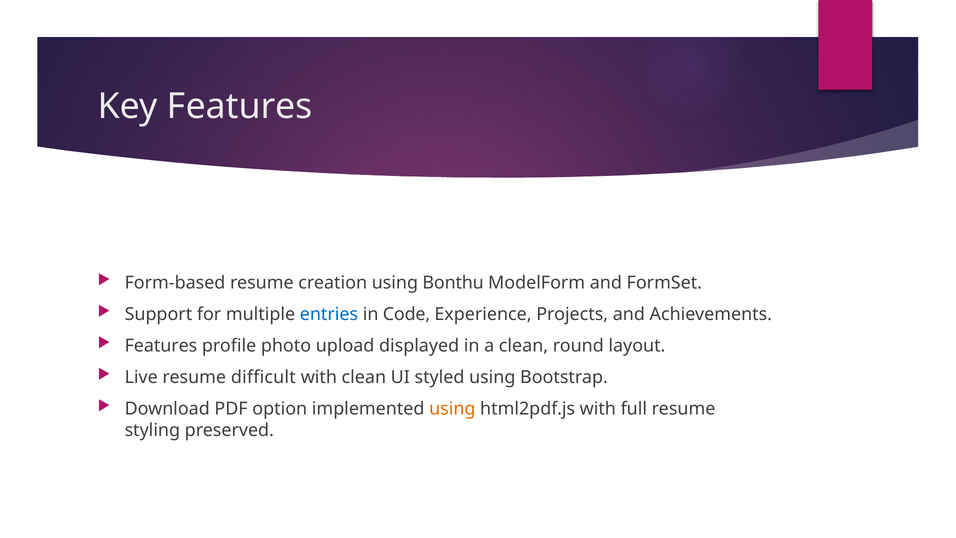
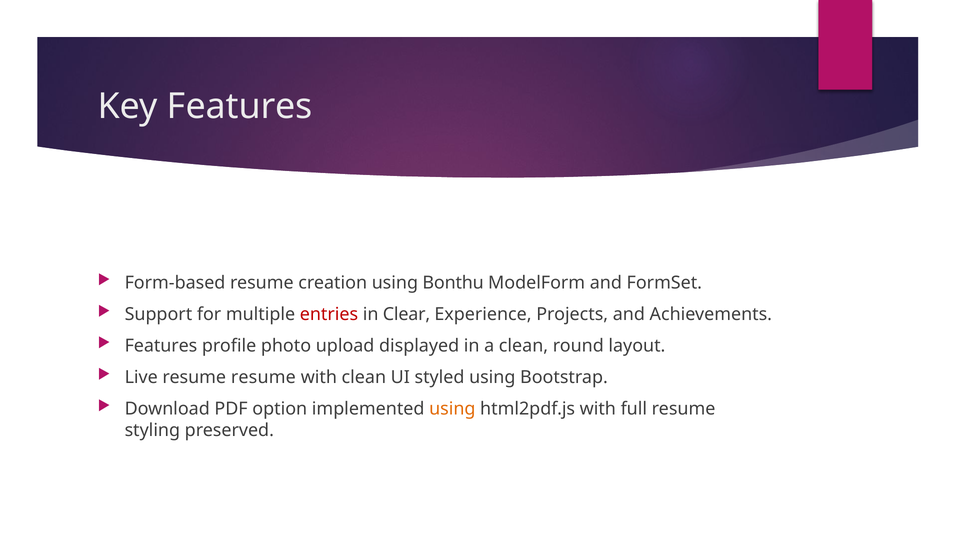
entries colour: blue -> red
Code: Code -> Clear
resume difficult: difficult -> resume
